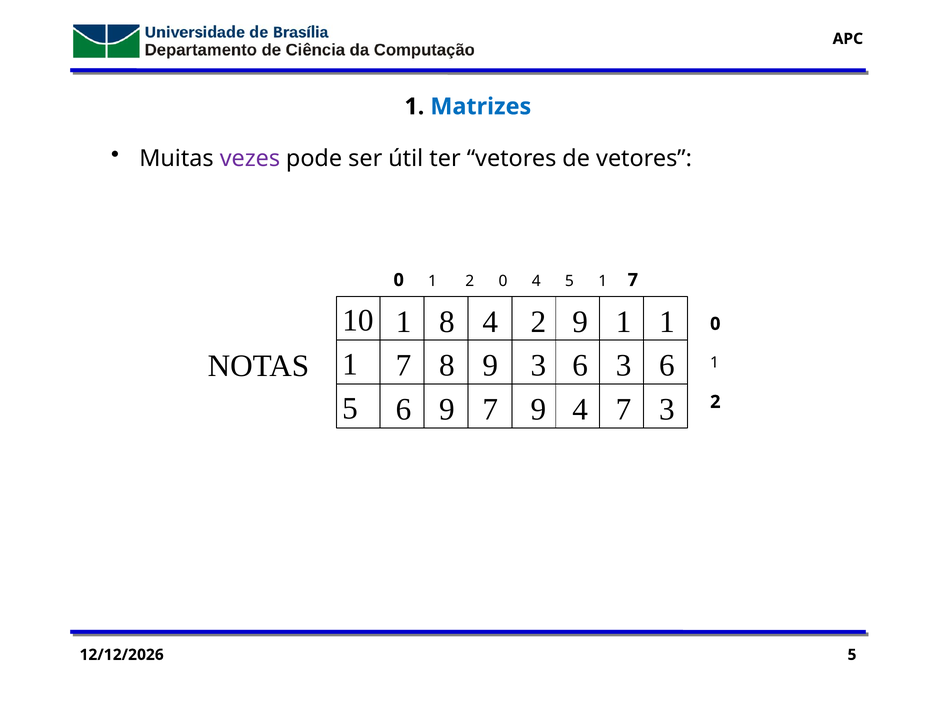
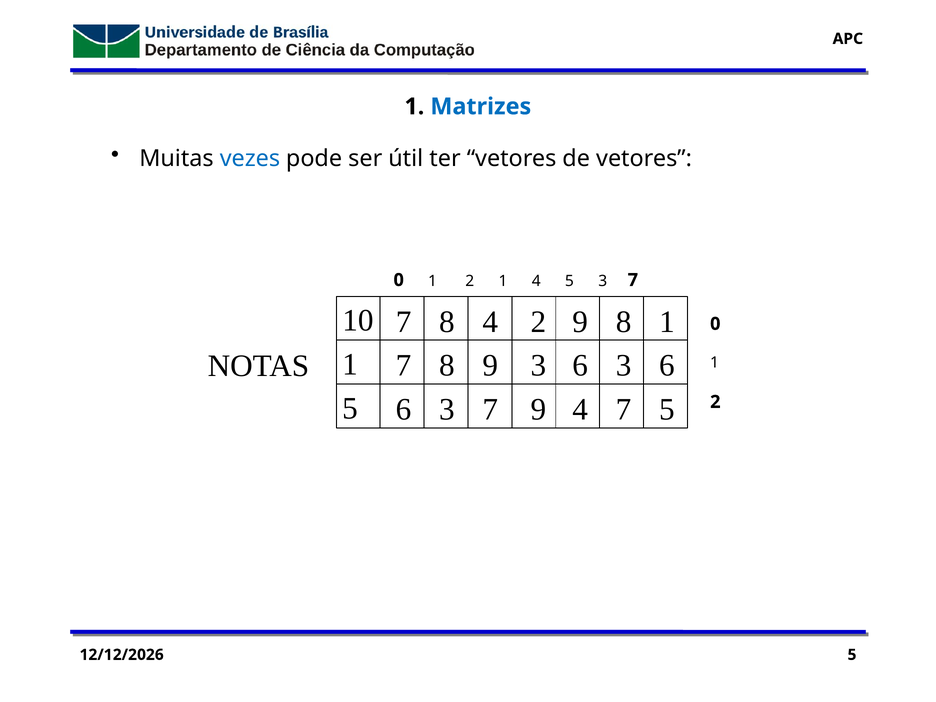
vezes colour: purple -> blue
2 0: 0 -> 1
5 1: 1 -> 3
10 1: 1 -> 7
9 1: 1 -> 8
5 6 9: 9 -> 3
7 3: 3 -> 5
